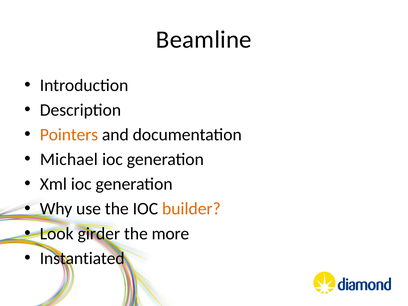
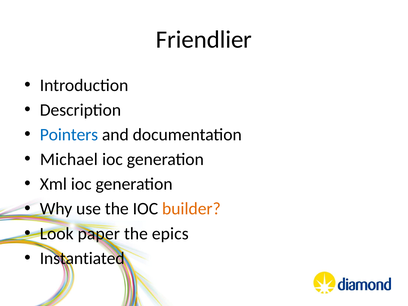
Beamline: Beamline -> Friendlier
Pointers colour: orange -> blue
girder: girder -> paper
more: more -> epics
